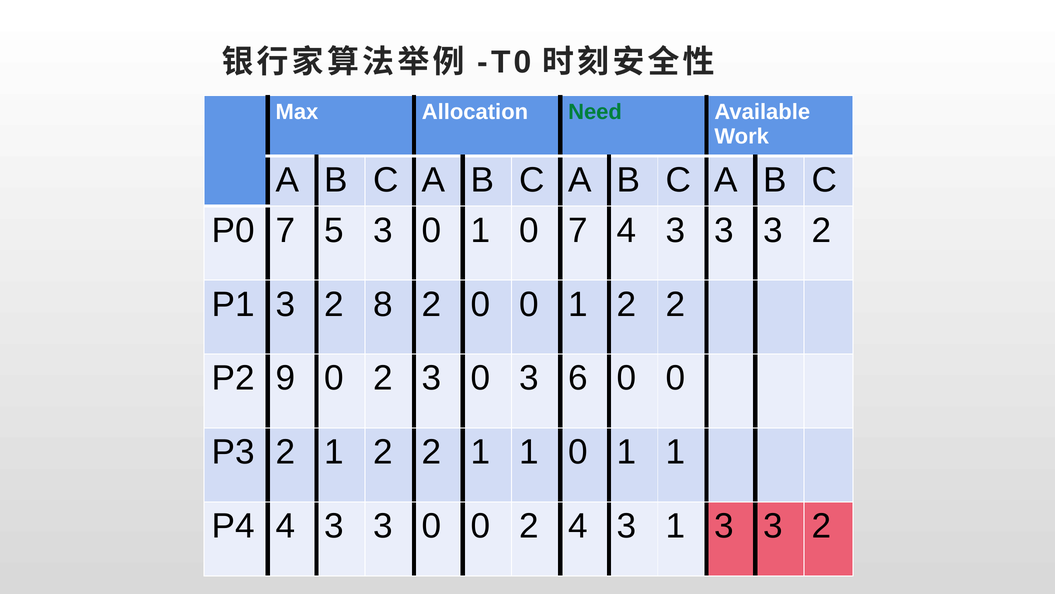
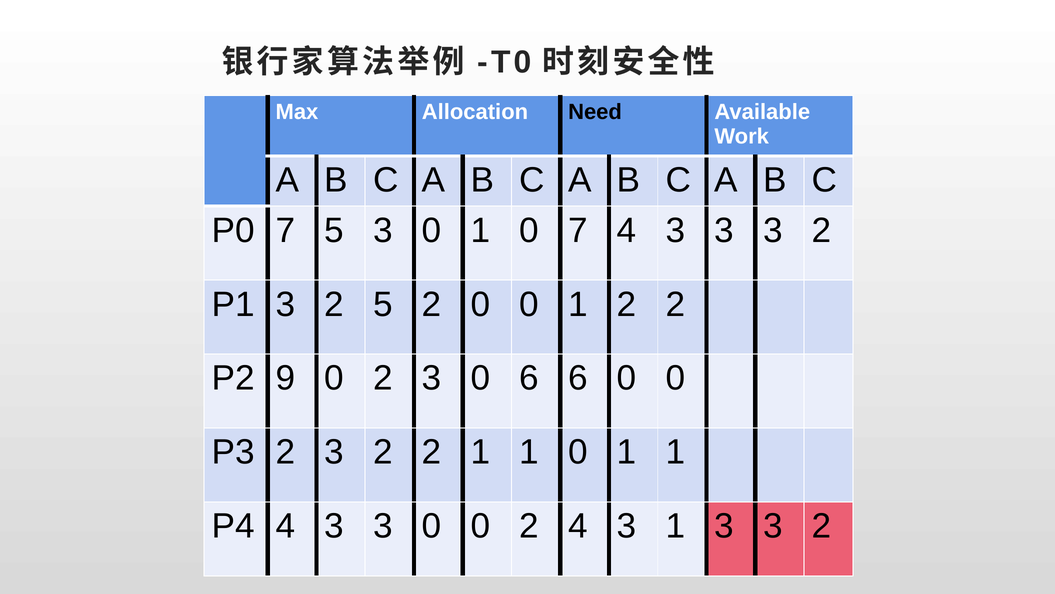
Need colour: green -> black
2 8: 8 -> 5
0 3: 3 -> 6
P3 2 1: 1 -> 3
